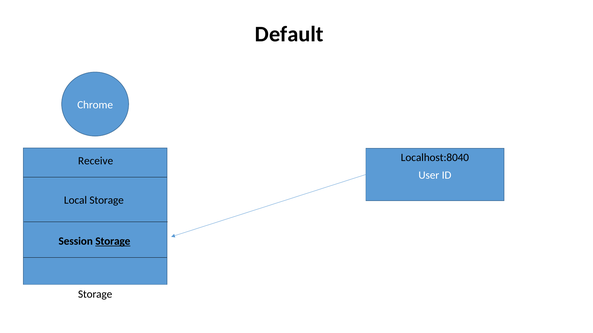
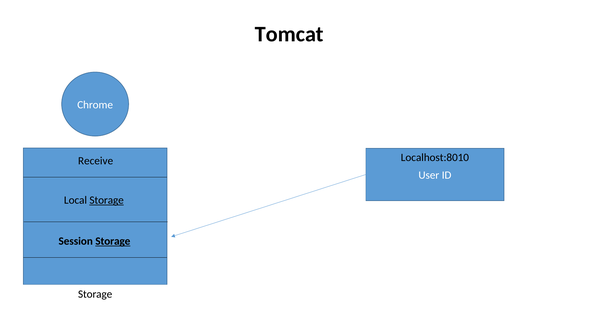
Default: Default -> Tomcat
Localhost:8040: Localhost:8040 -> Localhost:8010
Storage at (107, 200) underline: none -> present
